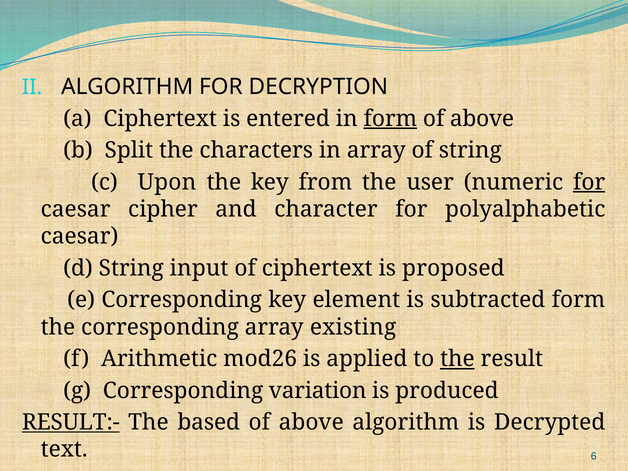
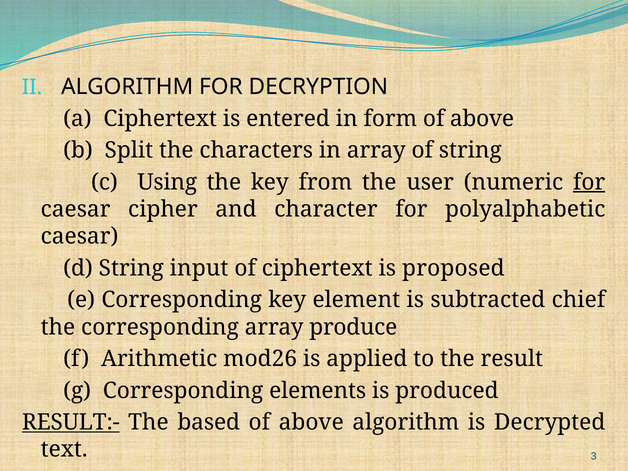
form at (390, 119) underline: present -> none
Upon: Upon -> Using
subtracted form: form -> chief
existing: existing -> produce
the at (457, 359) underline: present -> none
variation: variation -> elements
6: 6 -> 3
